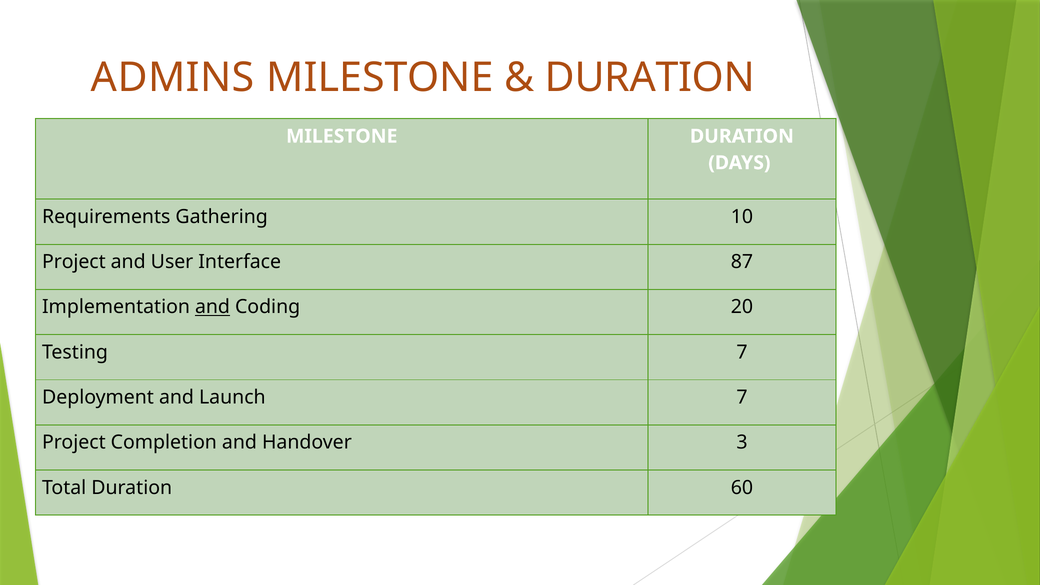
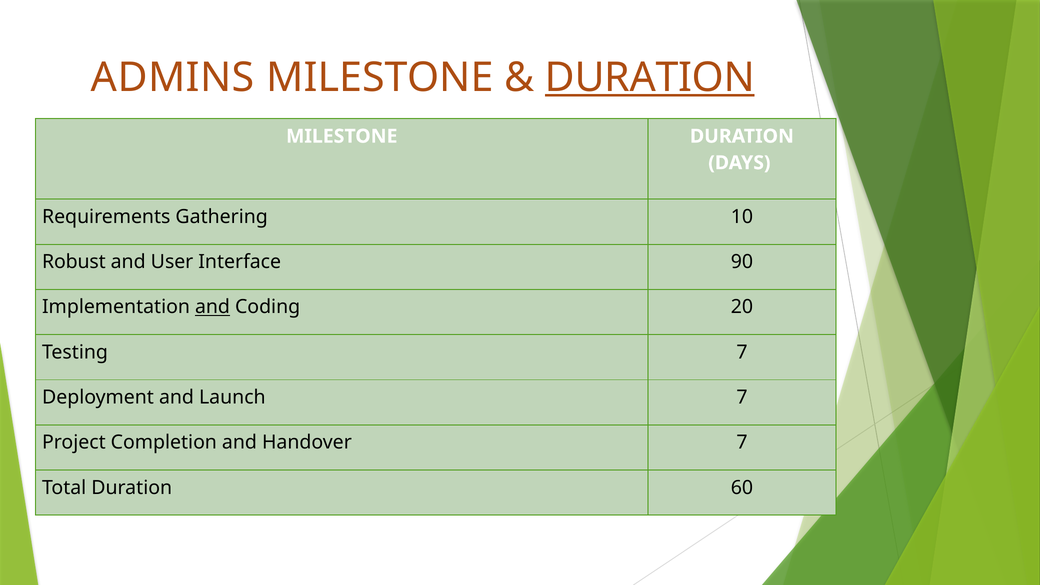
DURATION at (650, 78) underline: none -> present
Project at (74, 262): Project -> Robust
87: 87 -> 90
Handover 3: 3 -> 7
